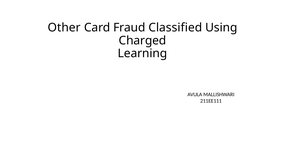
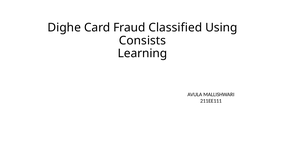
Other: Other -> Dighe
Charged: Charged -> Consists
